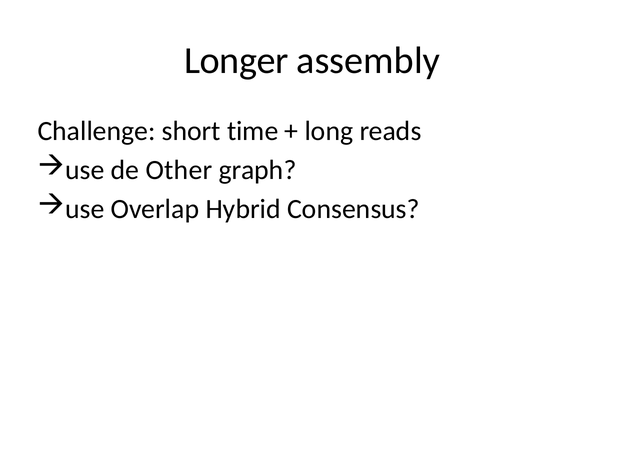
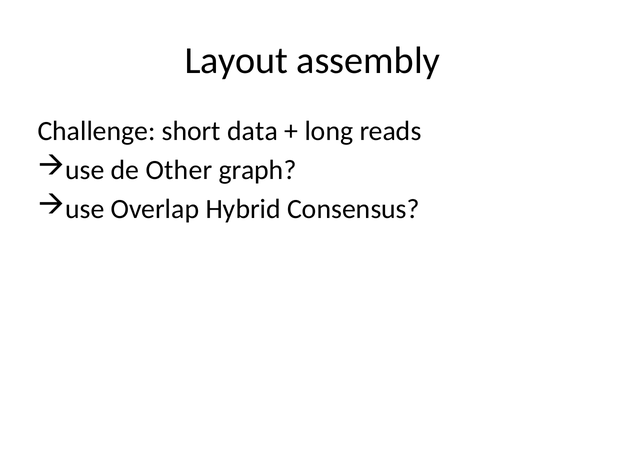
Longer: Longer -> Layout
time: time -> data
